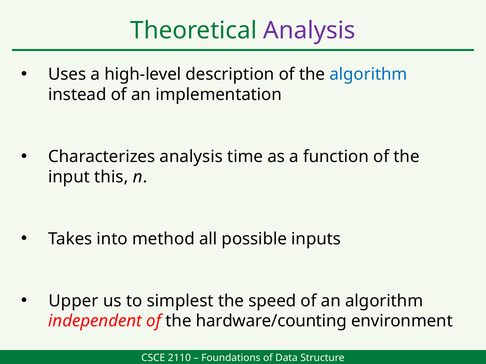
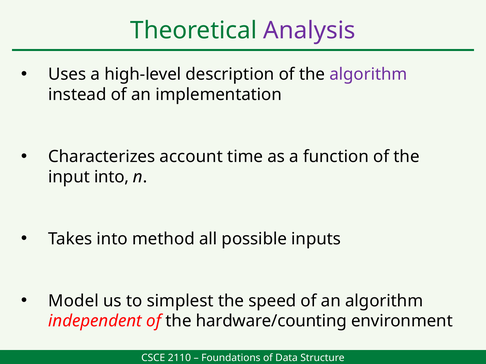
algorithm at (368, 74) colour: blue -> purple
Characterizes analysis: analysis -> account
input this: this -> into
Upper: Upper -> Model
